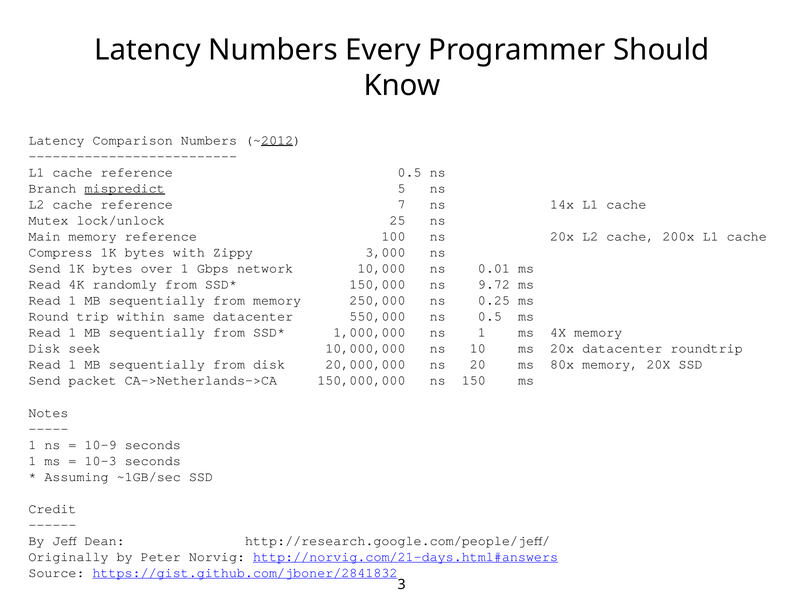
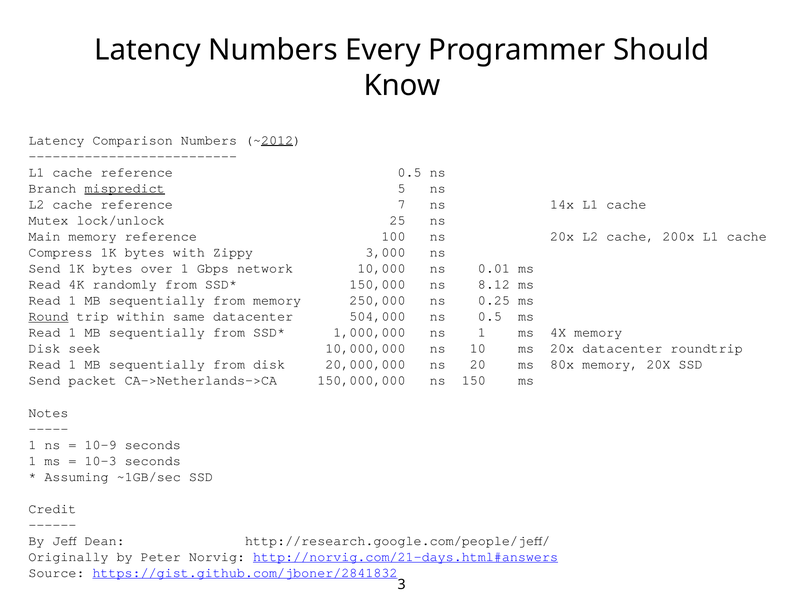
9.72: 9.72 -> 8.12
Round underline: none -> present
550,000: 550,000 -> 504,000
